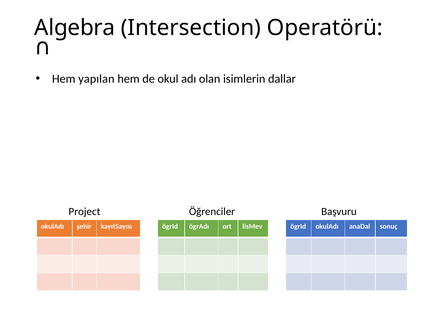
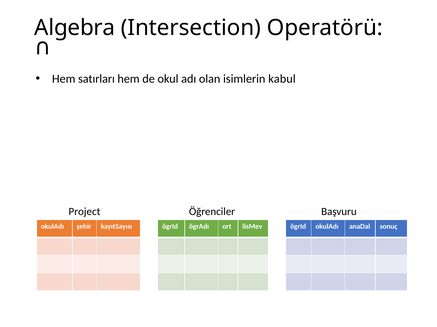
yapılan: yapılan -> satırları
dallar: dallar -> kabul
